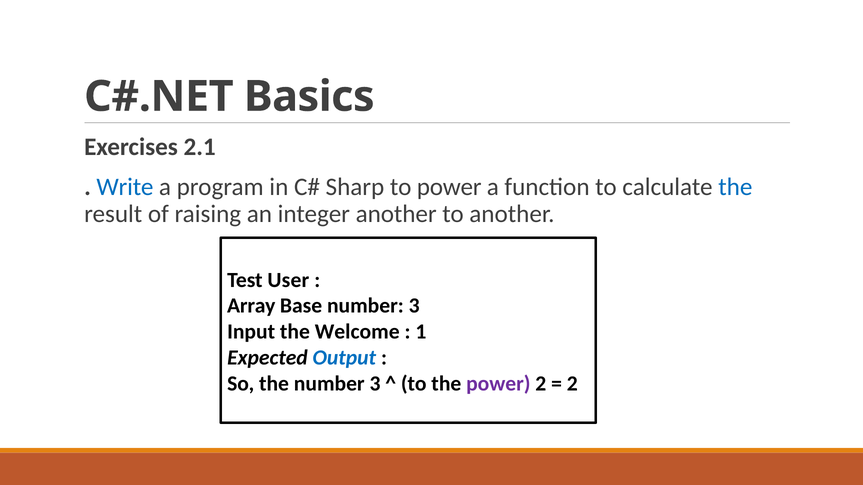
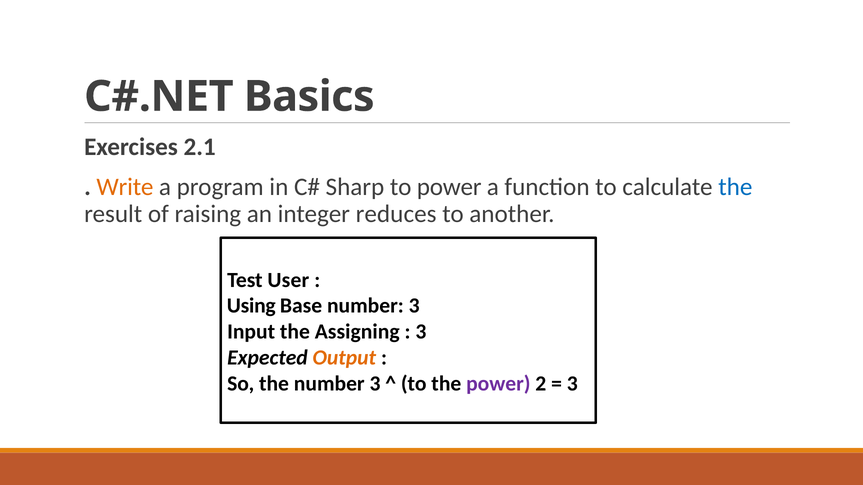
Write colour: blue -> orange
integer another: another -> reduces
Array: Array -> Using
Welcome: Welcome -> Assigning
1 at (421, 332): 1 -> 3
Output colour: blue -> orange
2 at (572, 384): 2 -> 3
